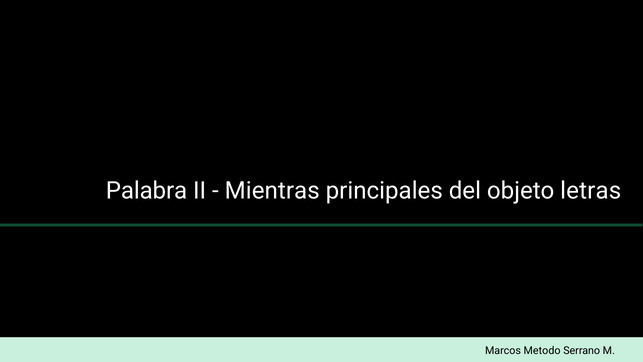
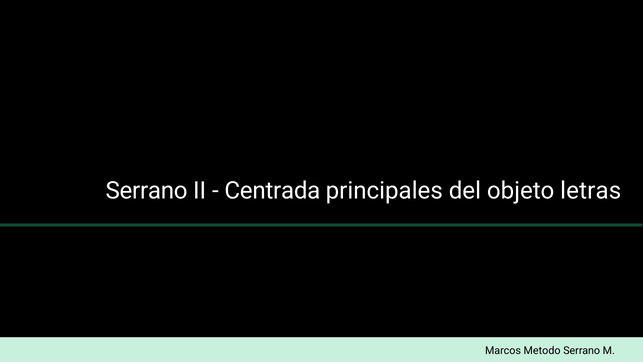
Palabra at (146, 191): Palabra -> Serrano
Mientras: Mientras -> Centrada
